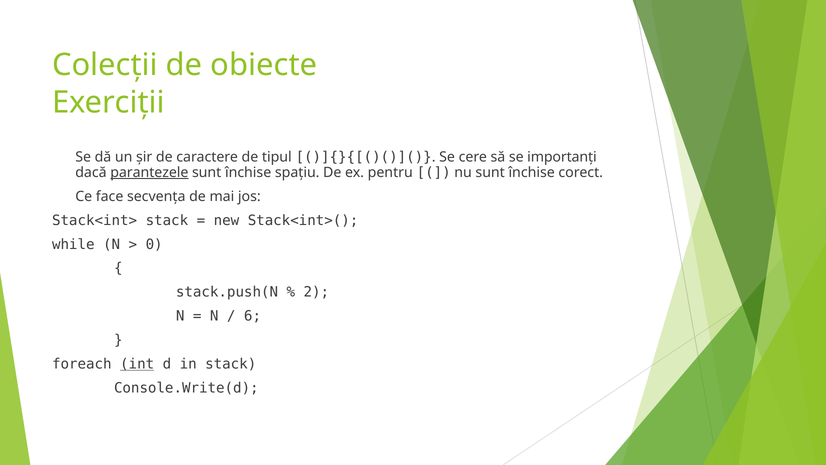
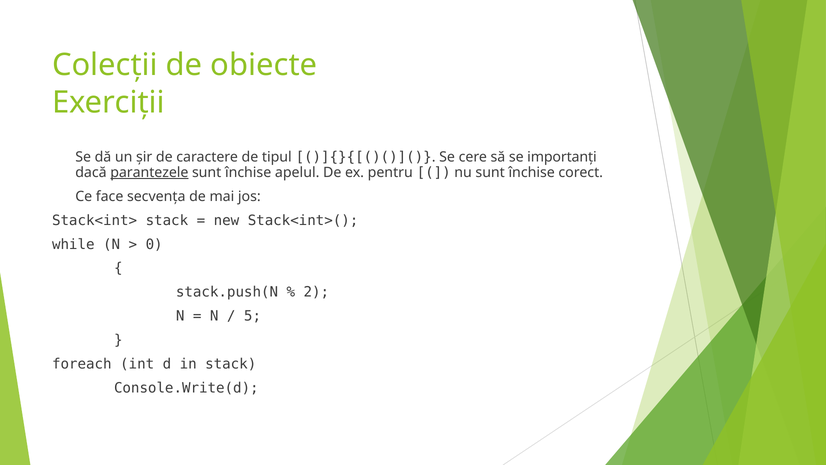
spațiu: spațiu -> apelul
6: 6 -> 5
int underline: present -> none
